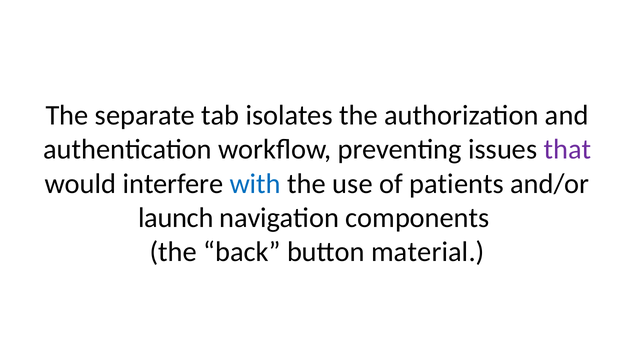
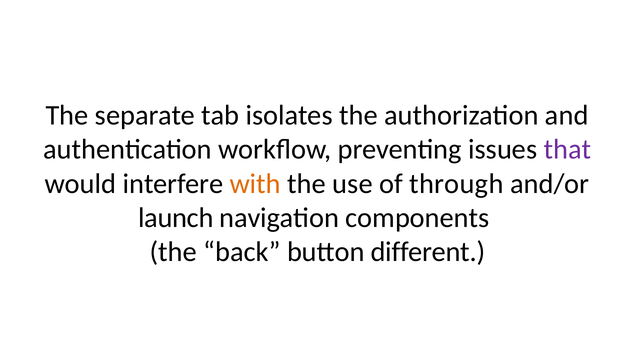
with colour: blue -> orange
patients: patients -> through
material: material -> different
